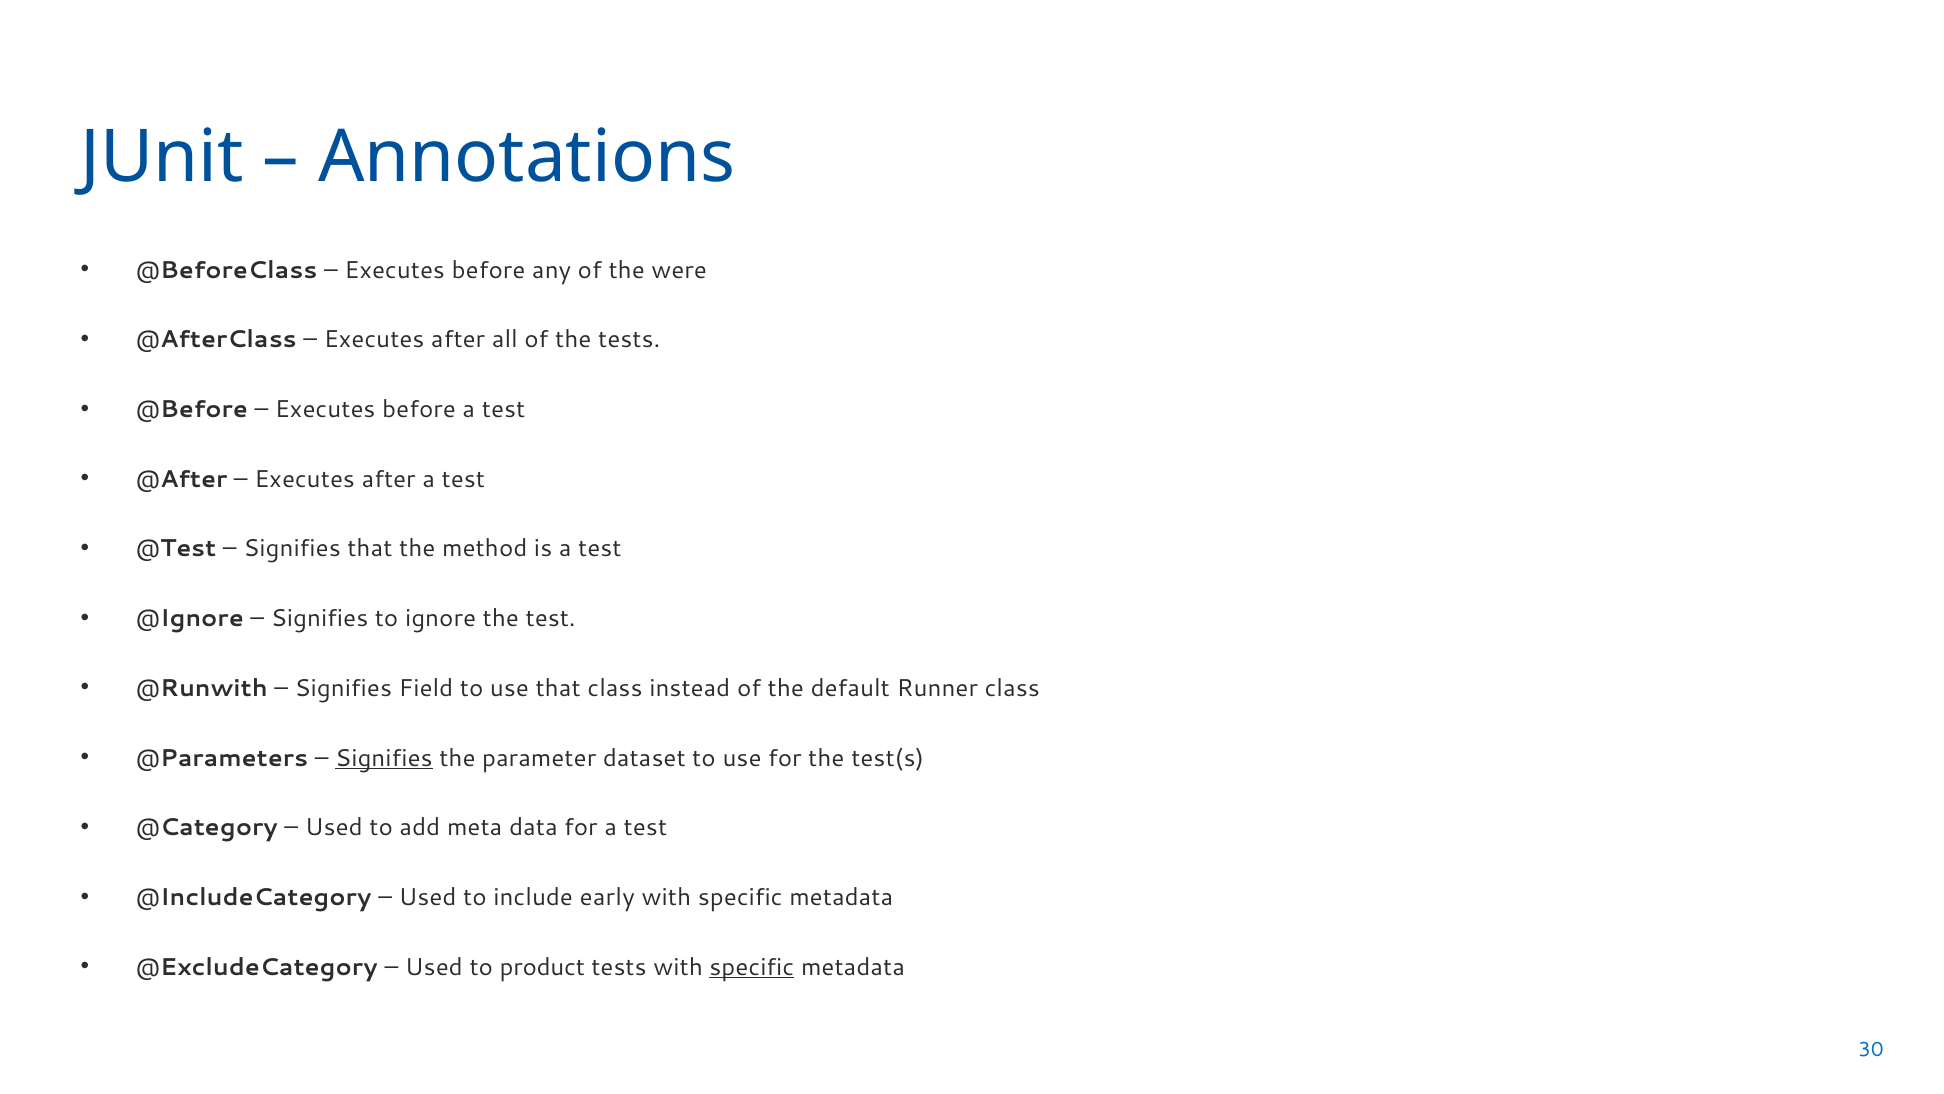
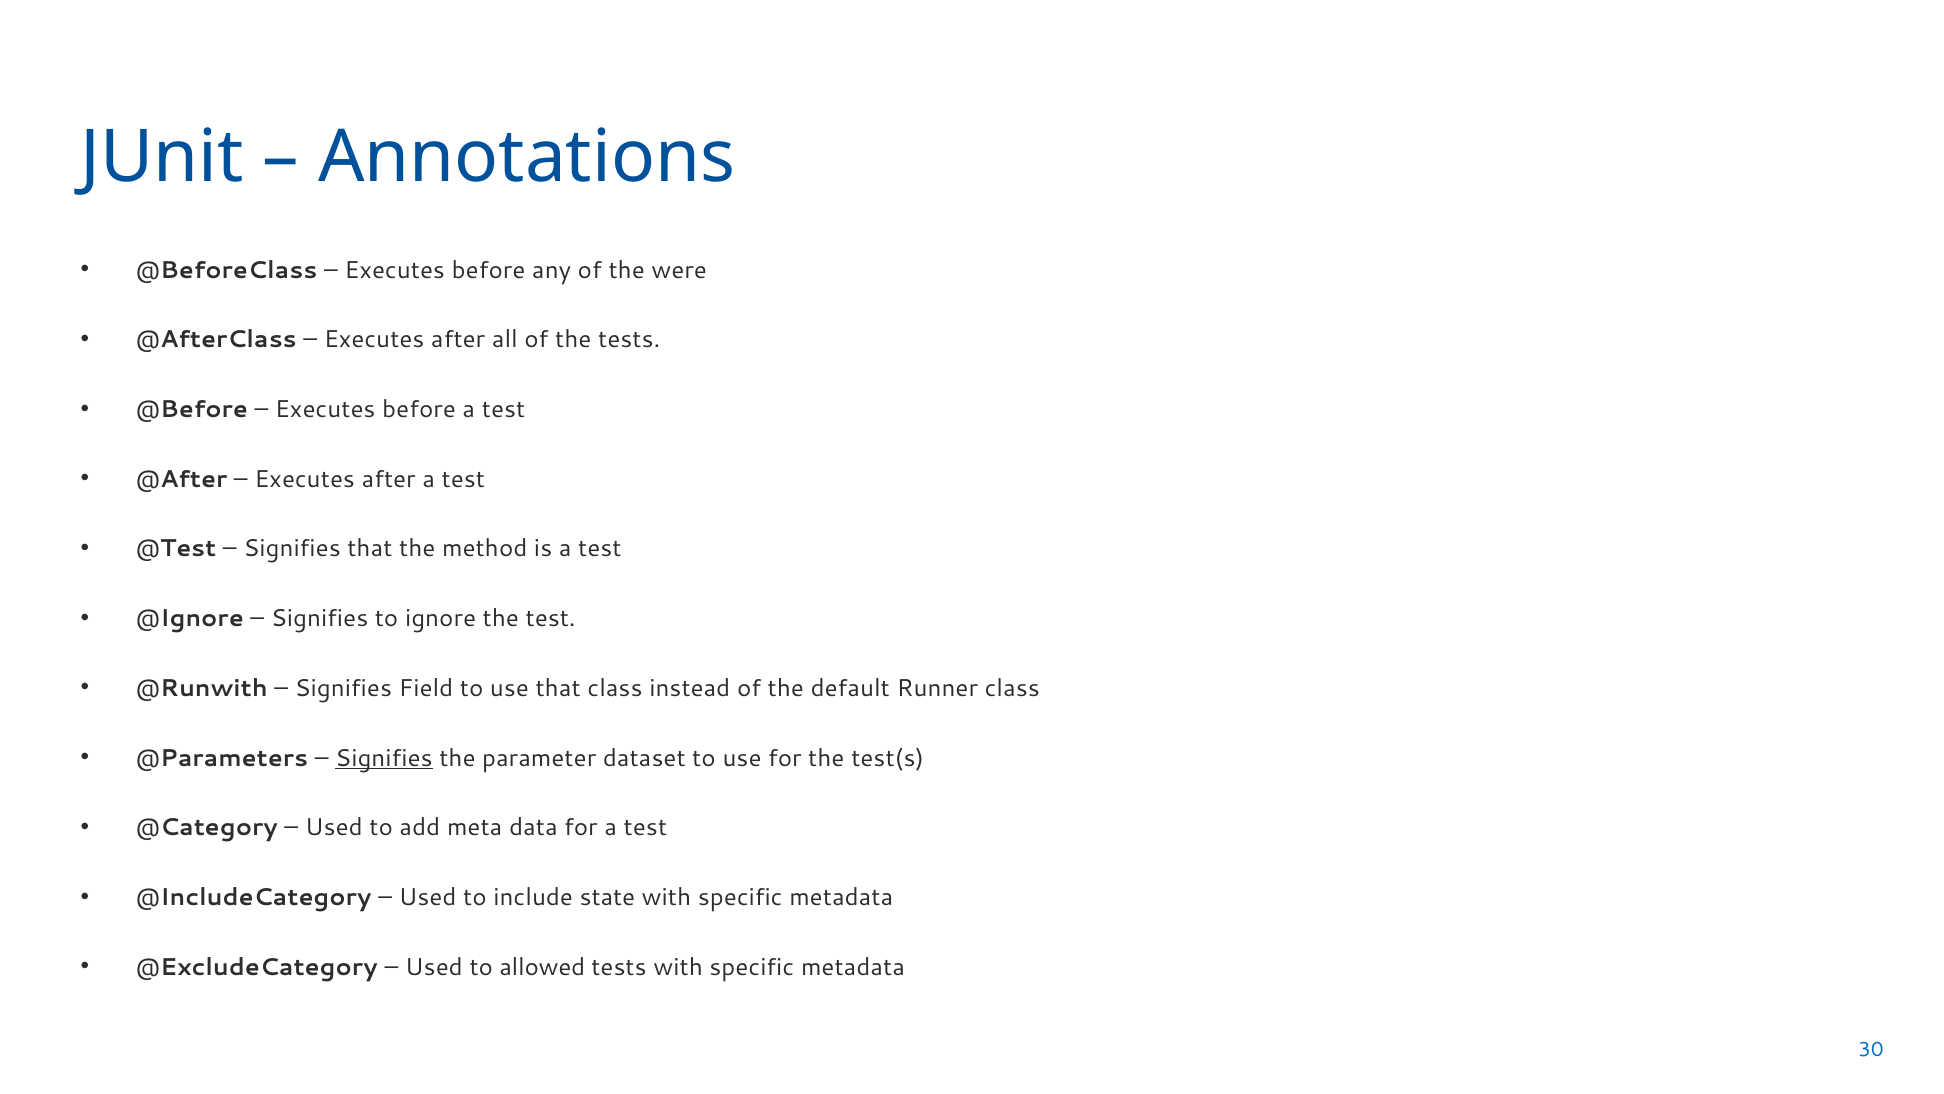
early: early -> state
product: product -> allowed
specific at (752, 967) underline: present -> none
